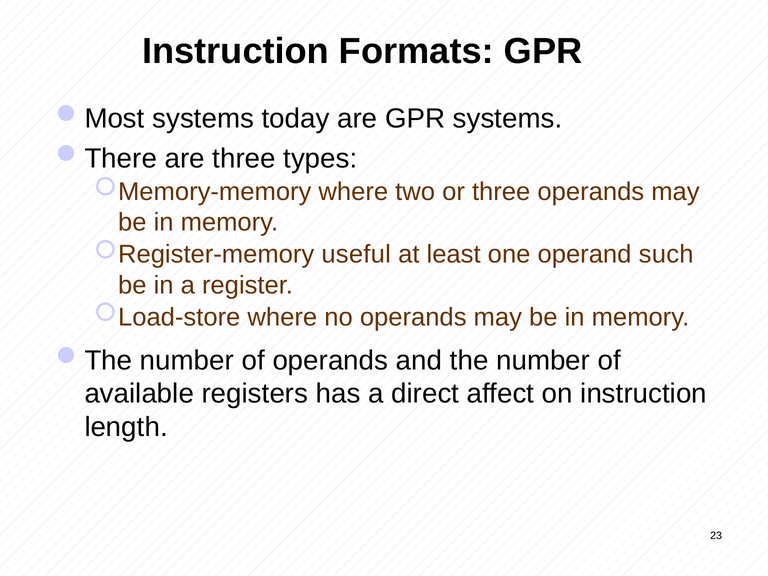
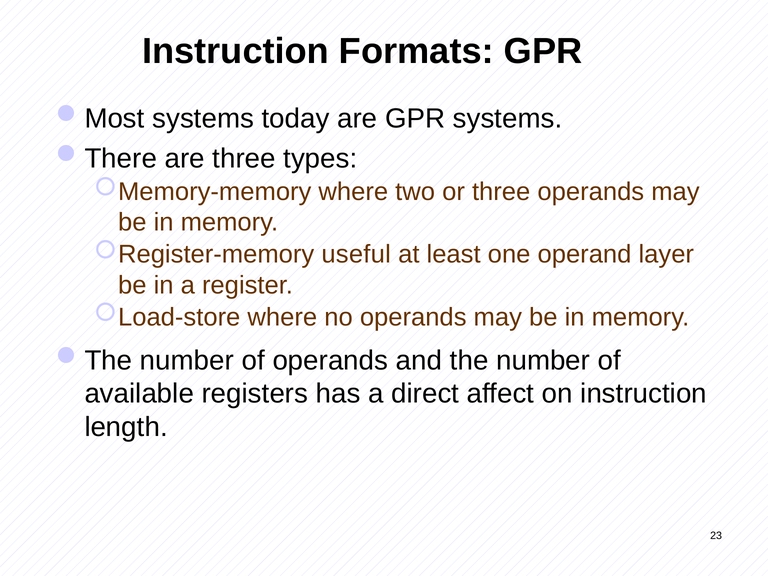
such: such -> layer
